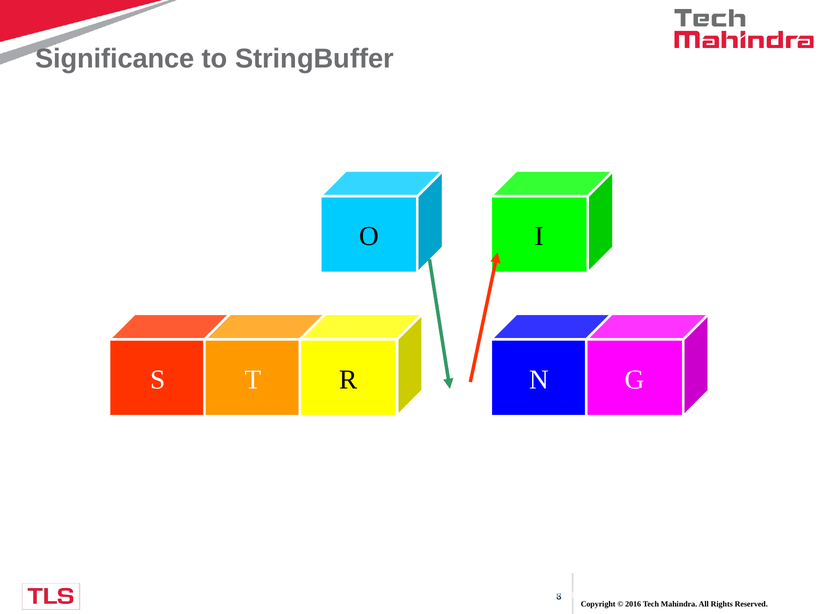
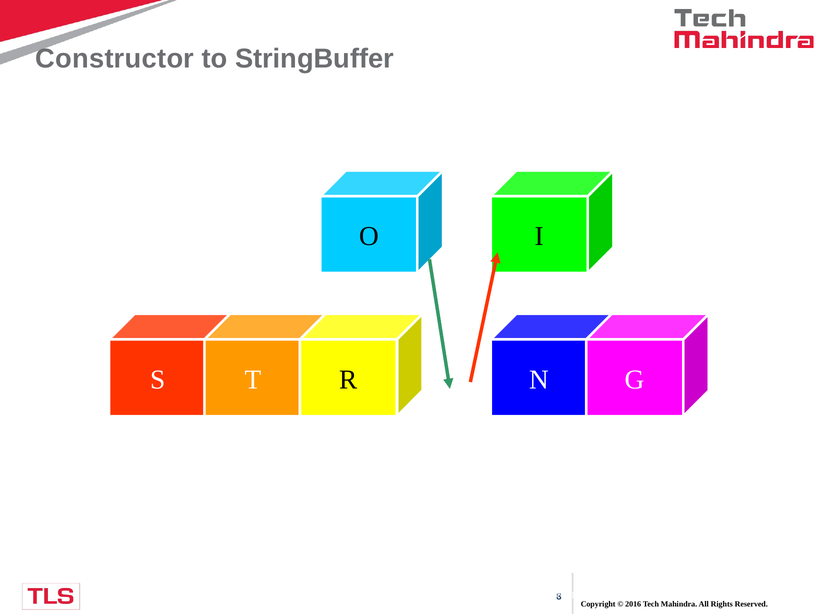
Significance: Significance -> Constructor
